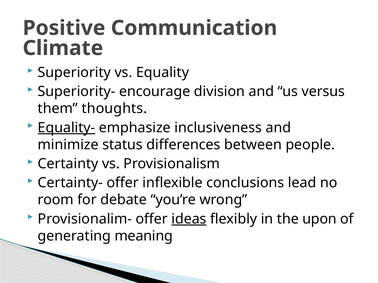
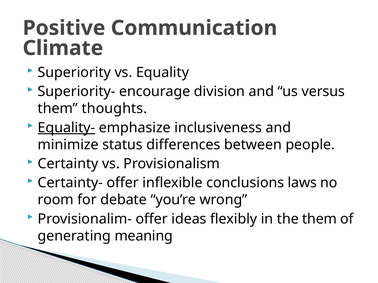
lead: lead -> laws
ideas underline: present -> none
the upon: upon -> them
